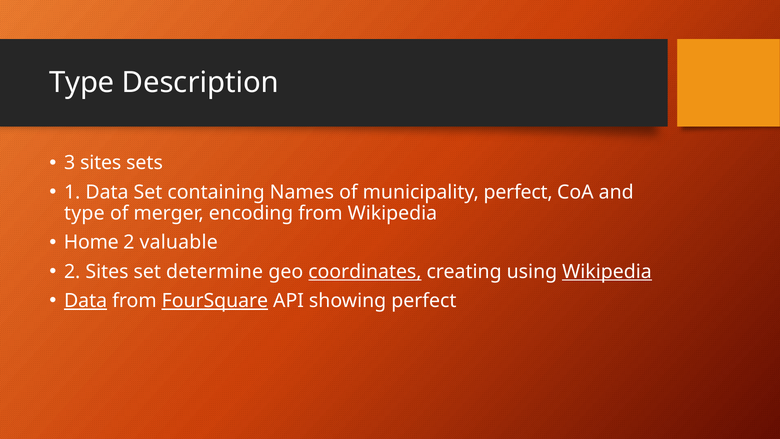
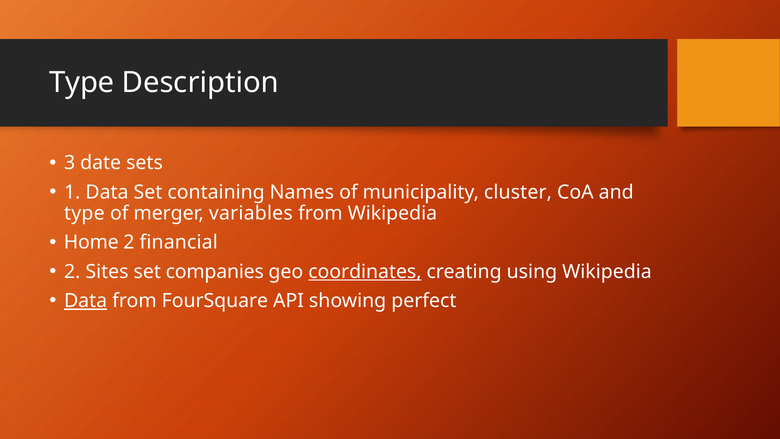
3 sites: sites -> date
municipality perfect: perfect -> cluster
encoding: encoding -> variables
valuable: valuable -> financial
determine: determine -> companies
Wikipedia at (607, 271) underline: present -> none
FourSquare underline: present -> none
